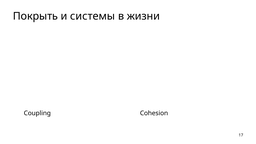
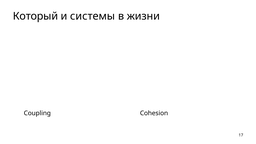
Покрыть: Покрыть -> Который
